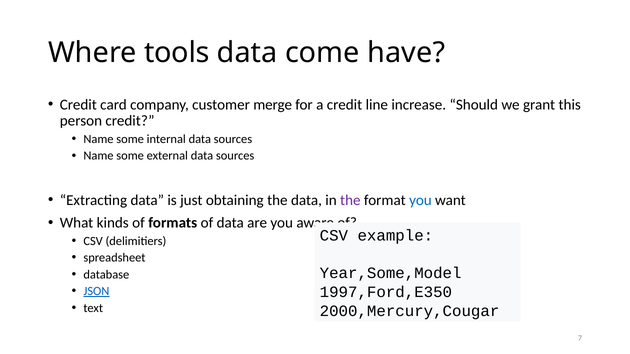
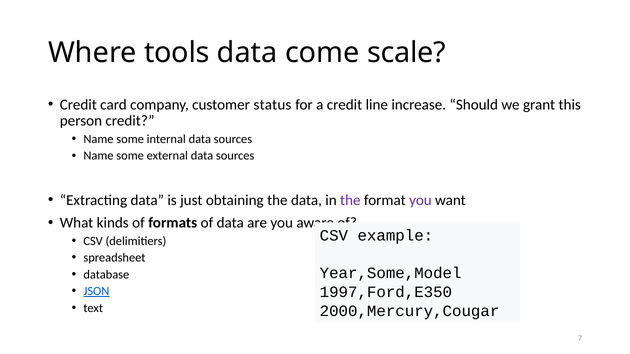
have: have -> scale
merge: merge -> status
you at (420, 200) colour: blue -> purple
